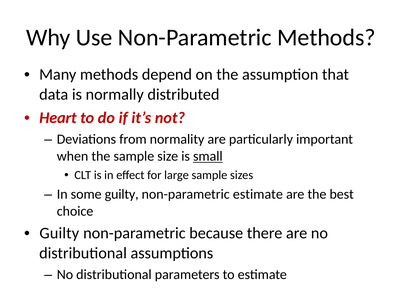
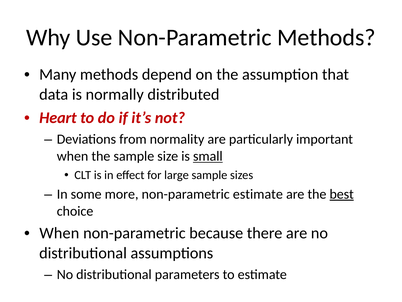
some guilty: guilty -> more
best underline: none -> present
Guilty at (59, 233): Guilty -> When
